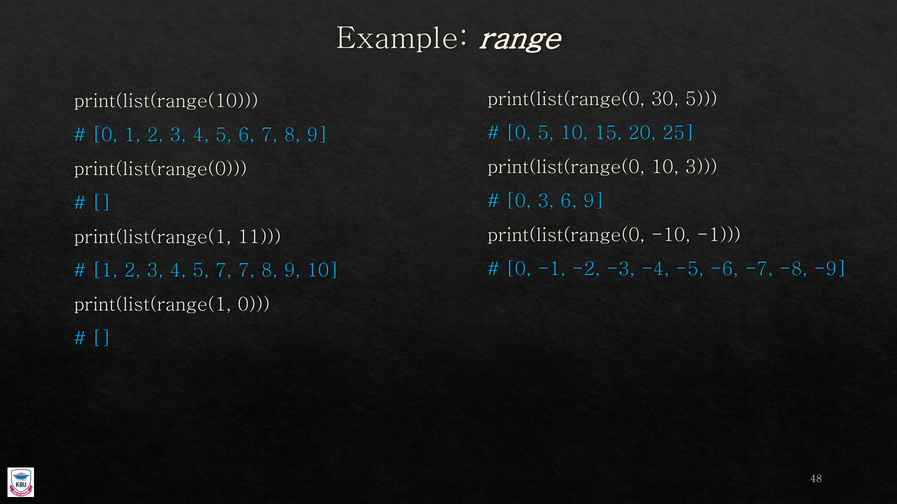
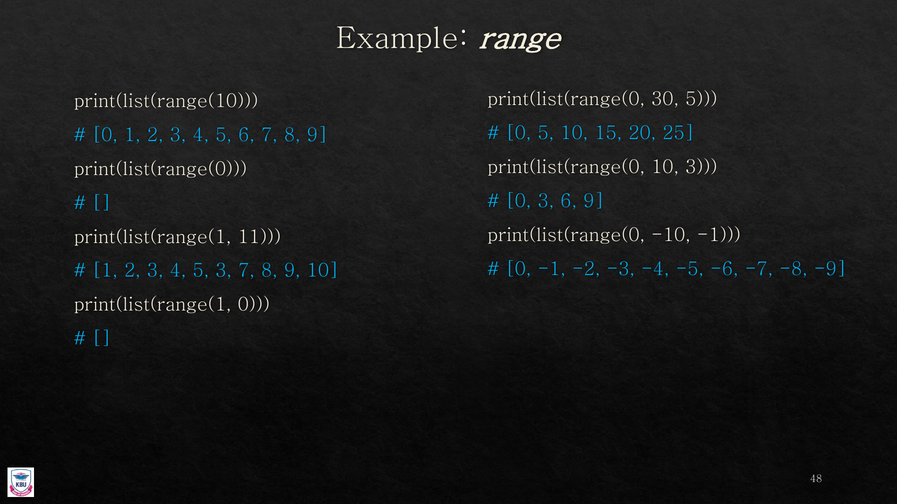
5 7: 7 -> 3
